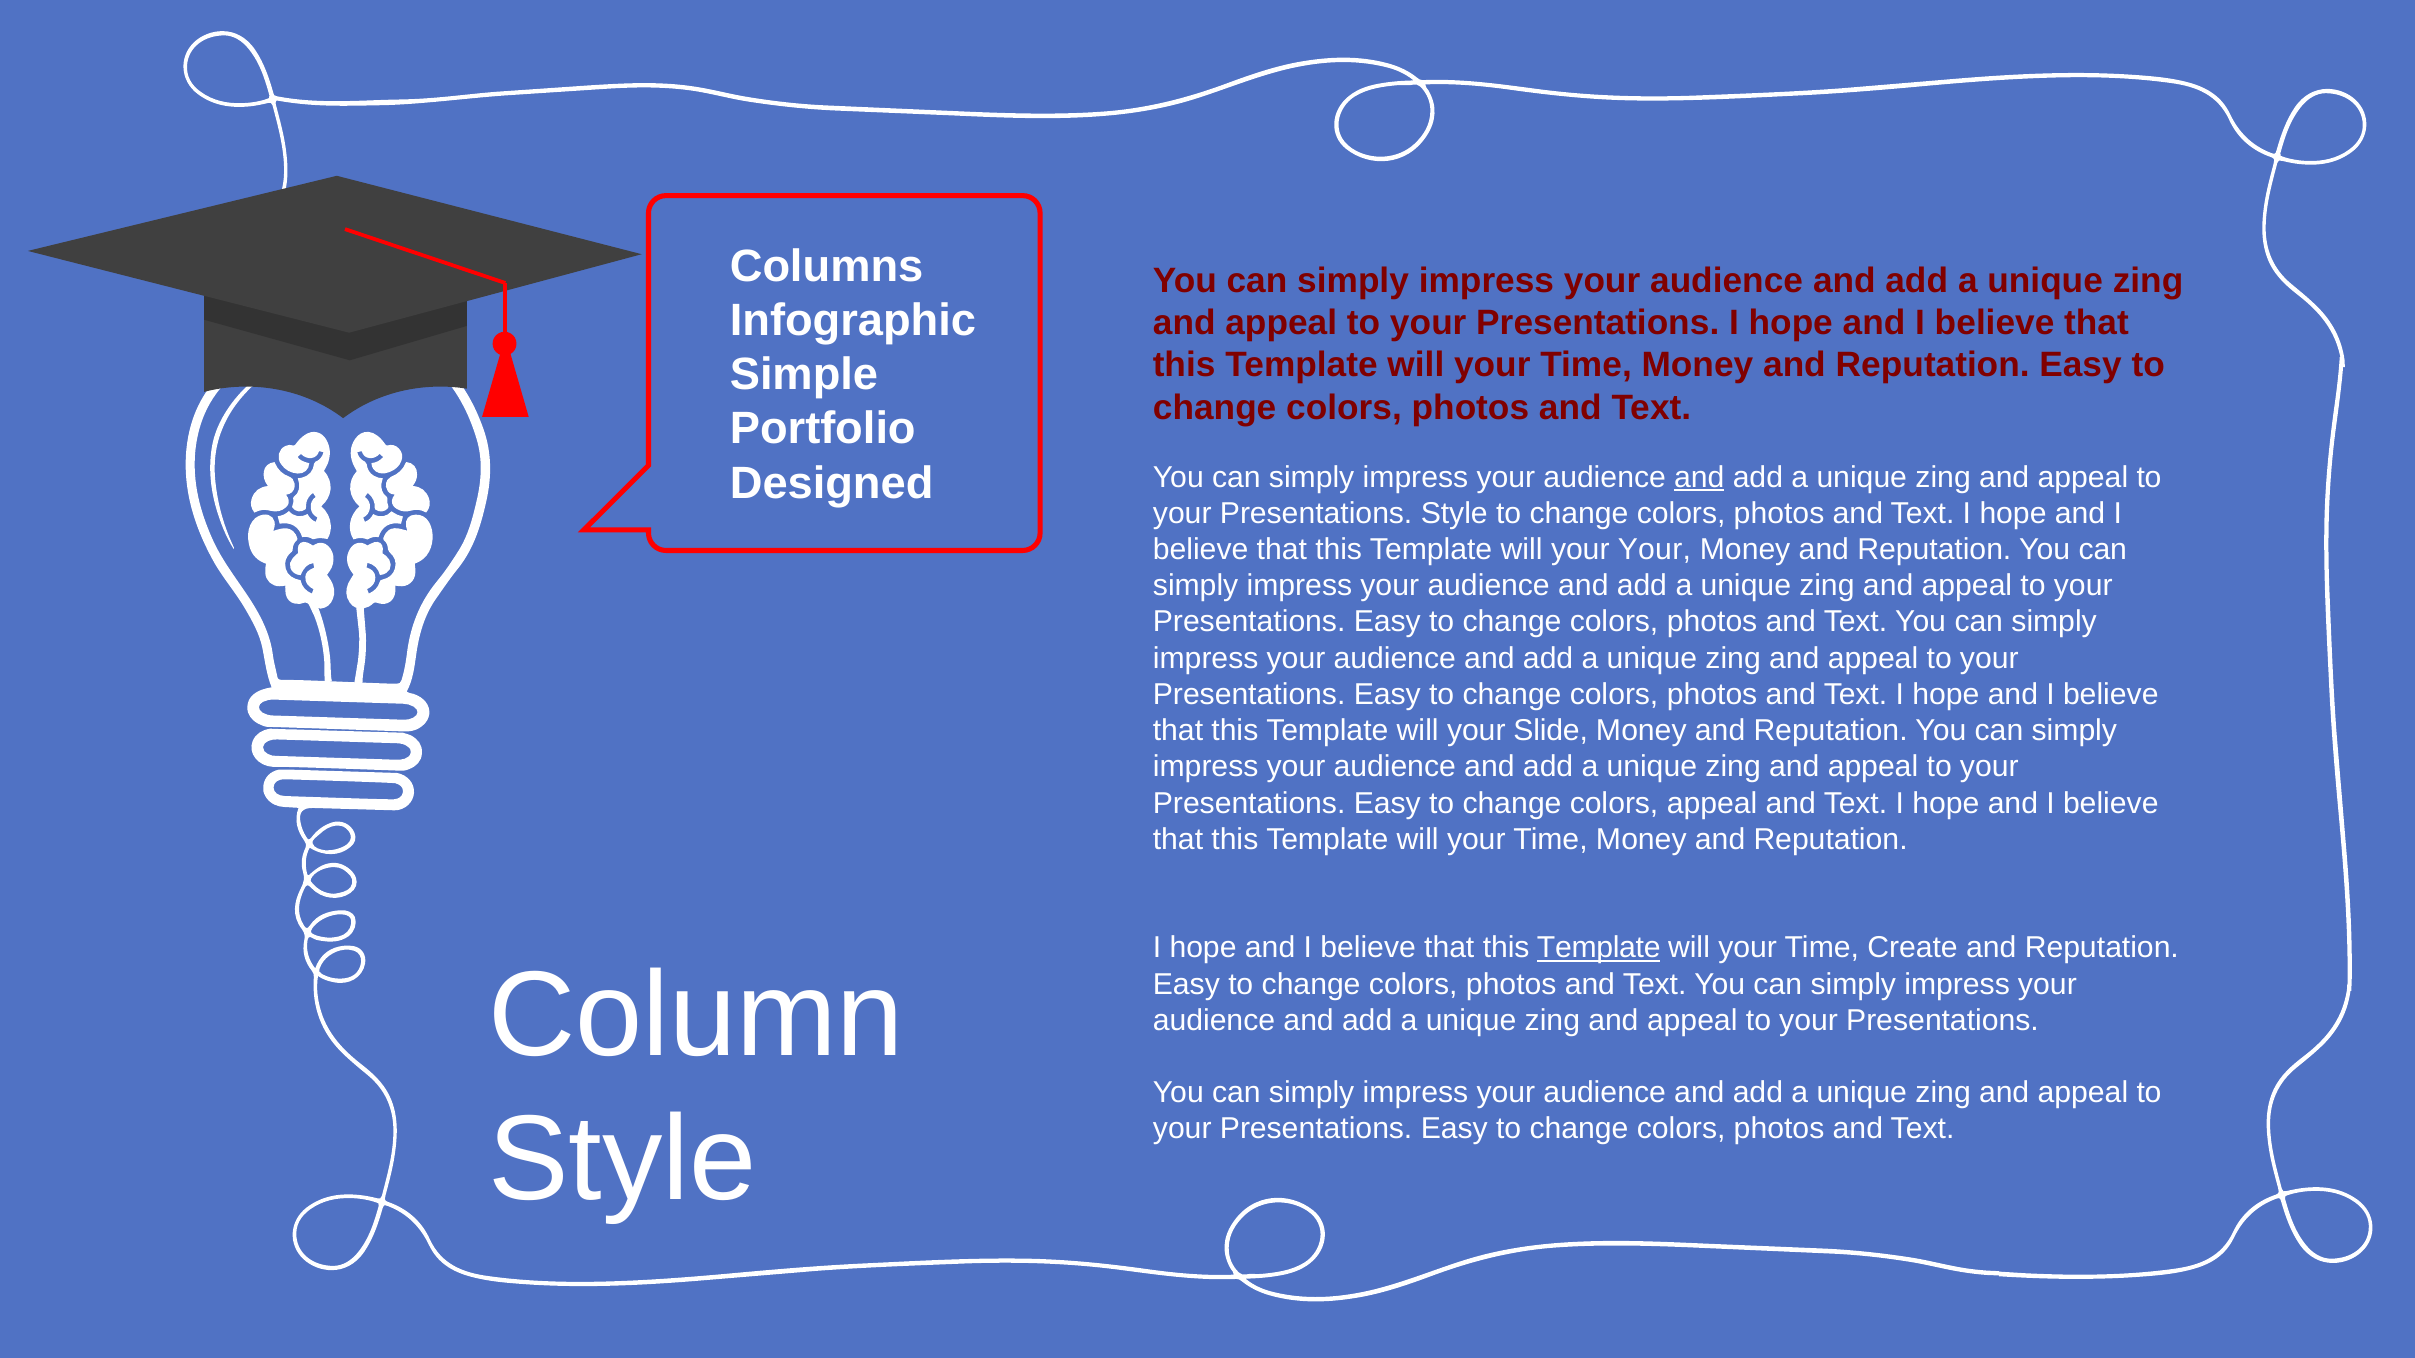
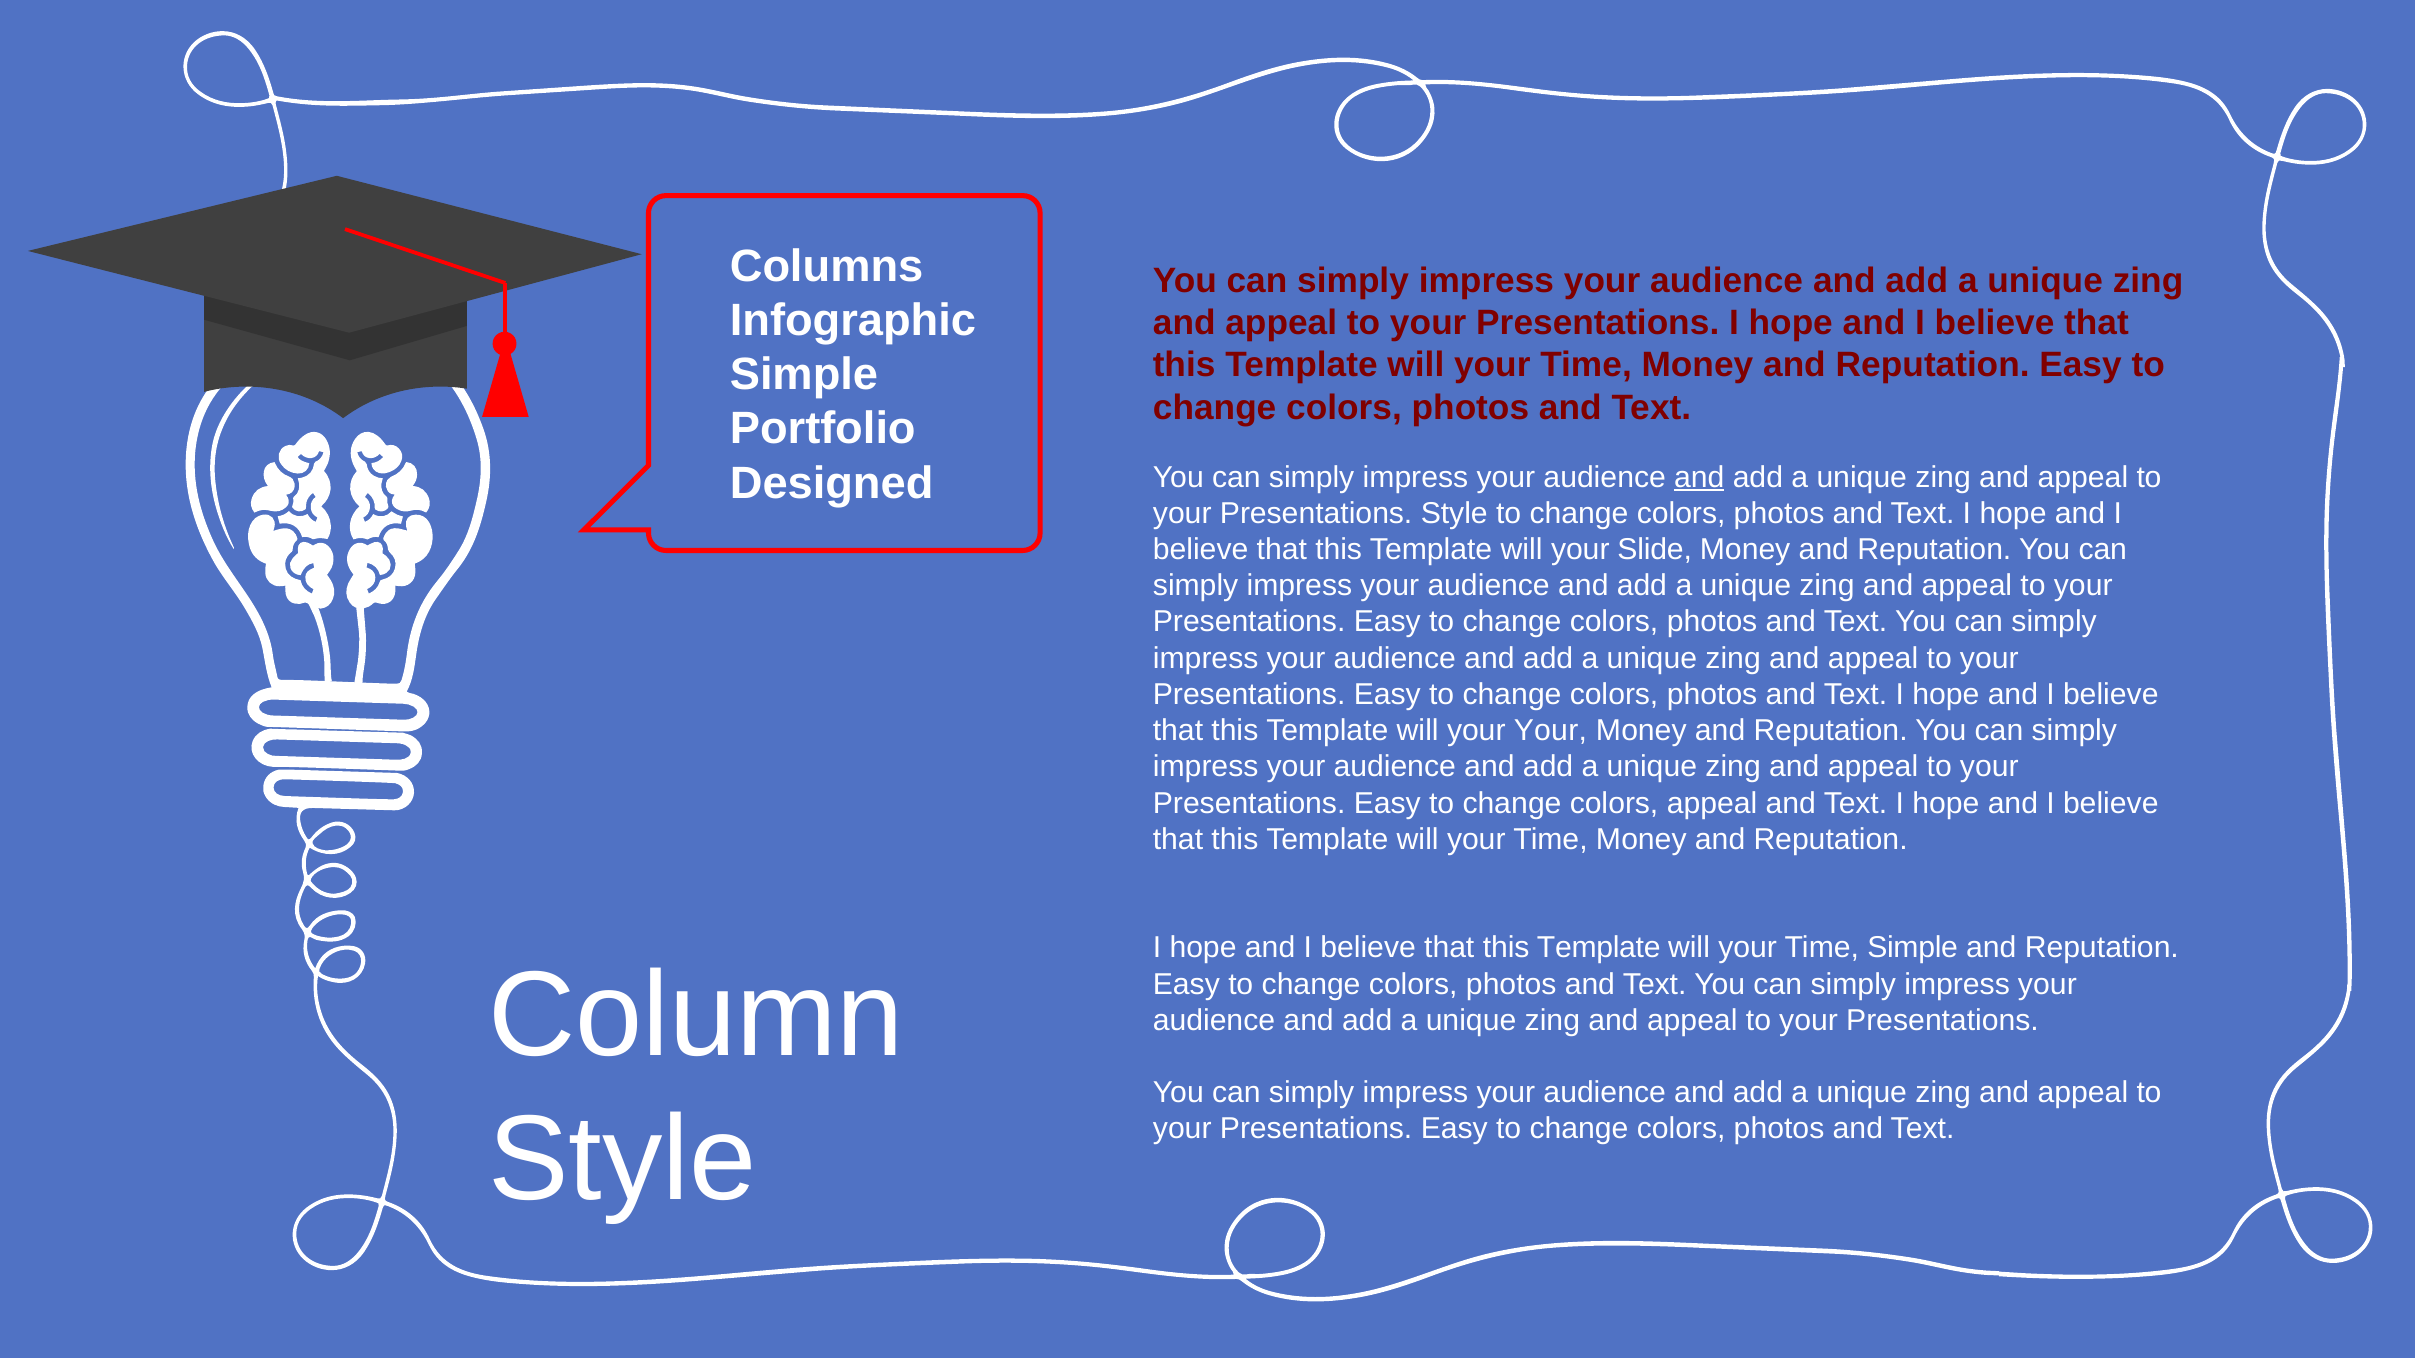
your Your: Your -> Slide
your Slide: Slide -> Your
Template at (1599, 948) underline: present -> none
Time Create: Create -> Simple
